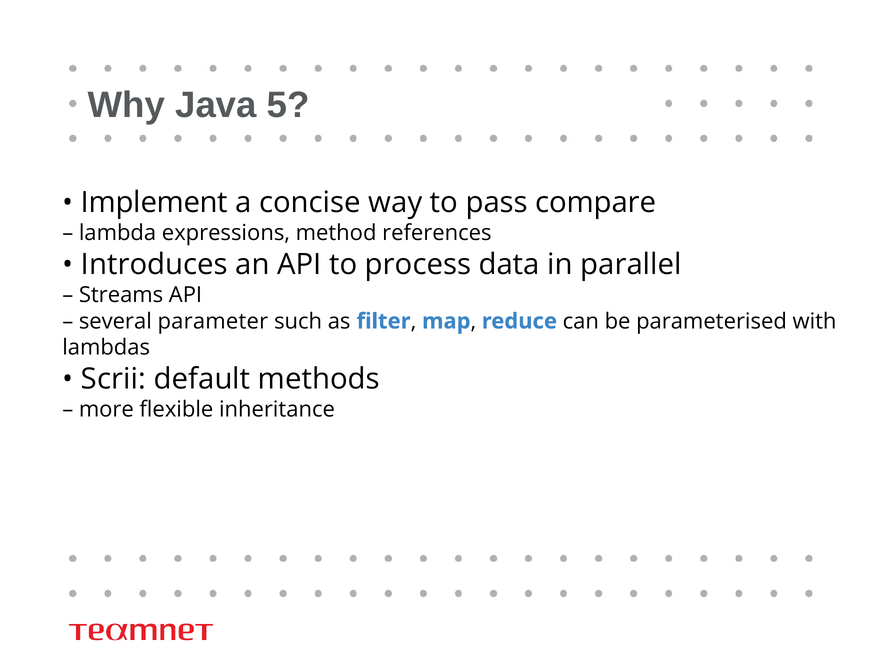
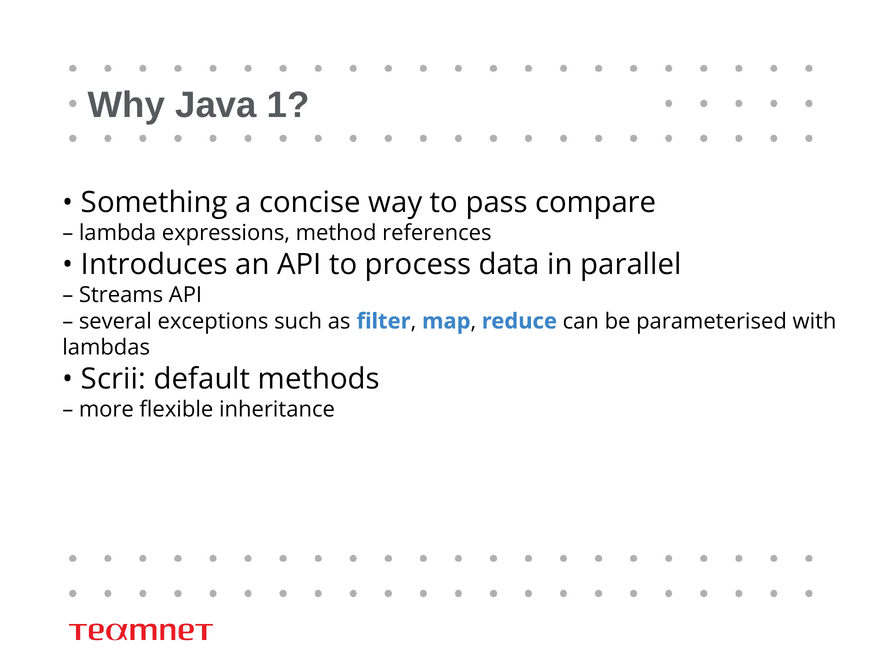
5: 5 -> 1
Implement: Implement -> Something
parameter: parameter -> exceptions
